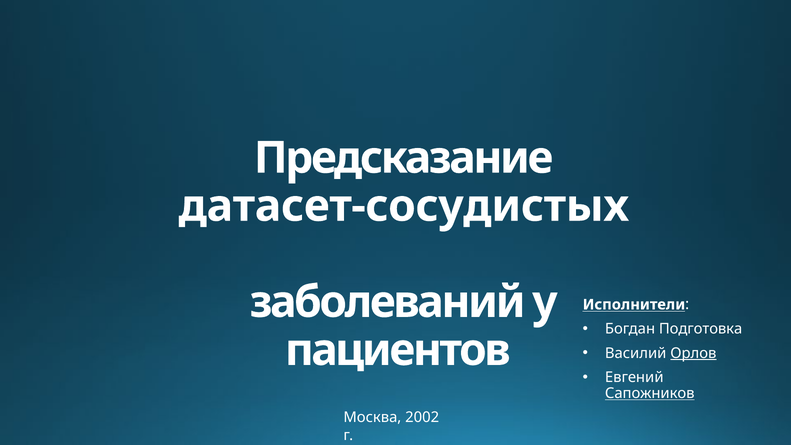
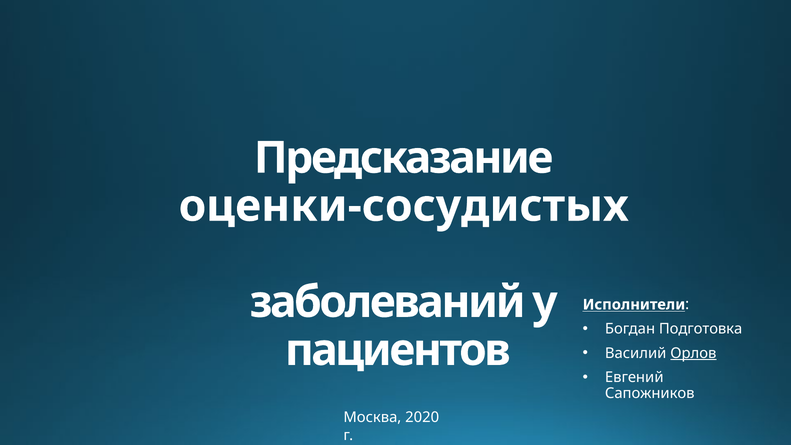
датасет-сосудистых: датасет-сосудистых -> оценки-сосудистых
Сапожников underline: present -> none
2002: 2002 -> 2020
